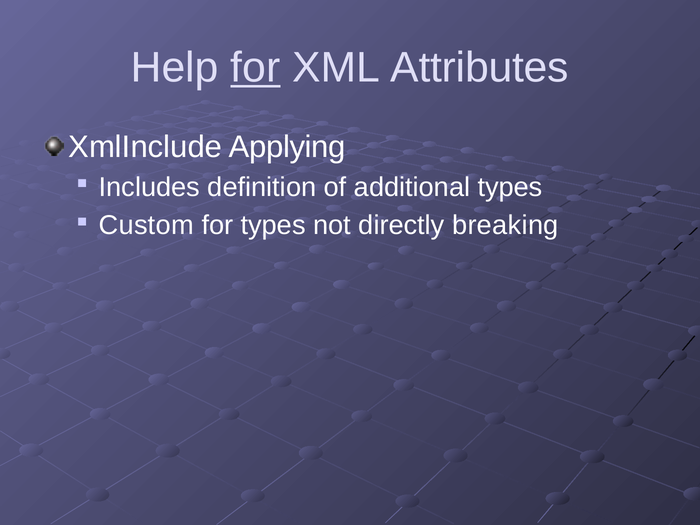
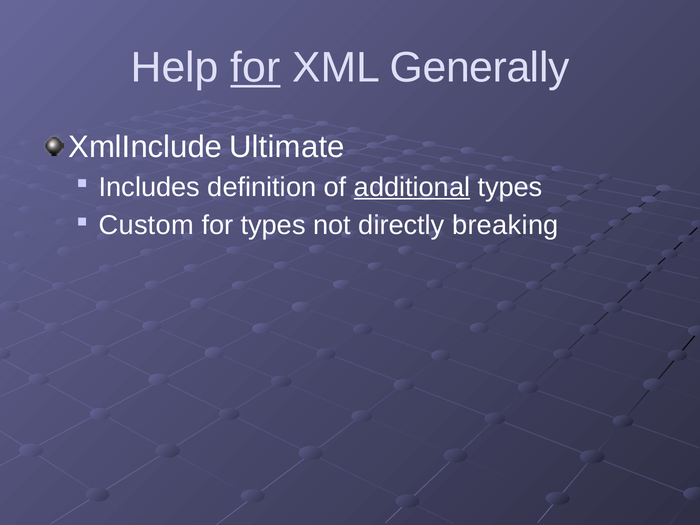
Attributes: Attributes -> Generally
Applying: Applying -> Ultimate
additional underline: none -> present
